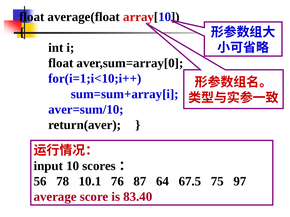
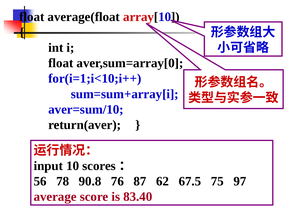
10.1: 10.1 -> 90.8
64: 64 -> 62
